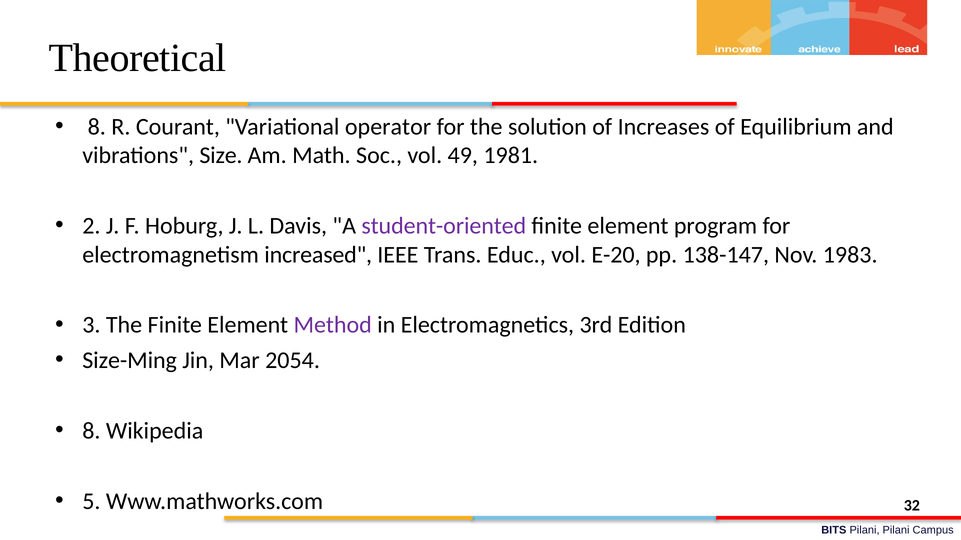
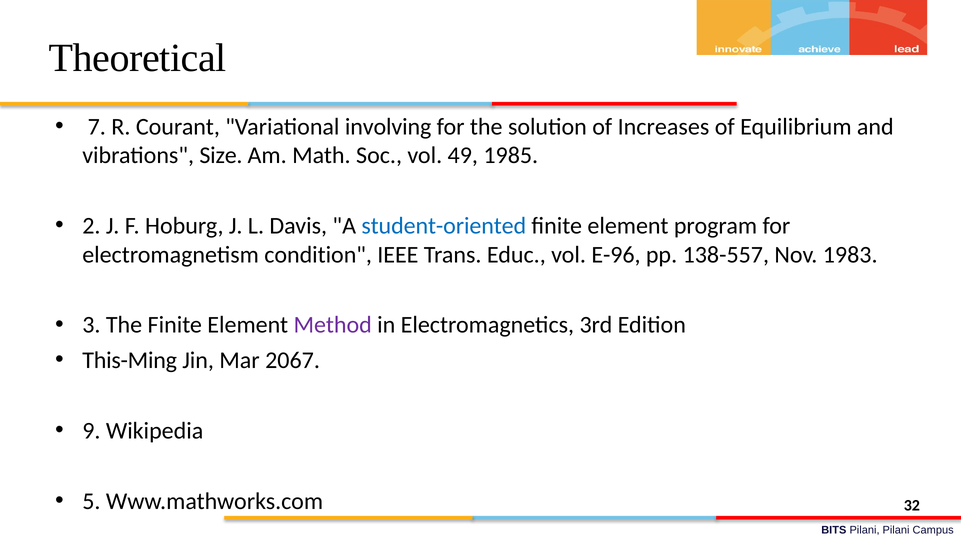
8 at (97, 127): 8 -> 7
operator: operator -> involving
1981: 1981 -> 1985
student-oriented colour: purple -> blue
increased: increased -> condition
E-20: E-20 -> E-96
138-147: 138-147 -> 138-557
Size-Ming: Size-Ming -> This-Ming
2054: 2054 -> 2067
8 at (91, 431): 8 -> 9
